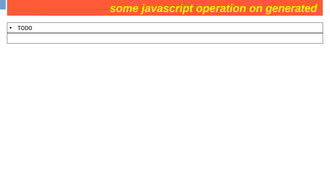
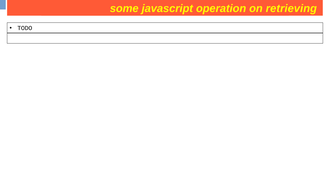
generated: generated -> retrieving
